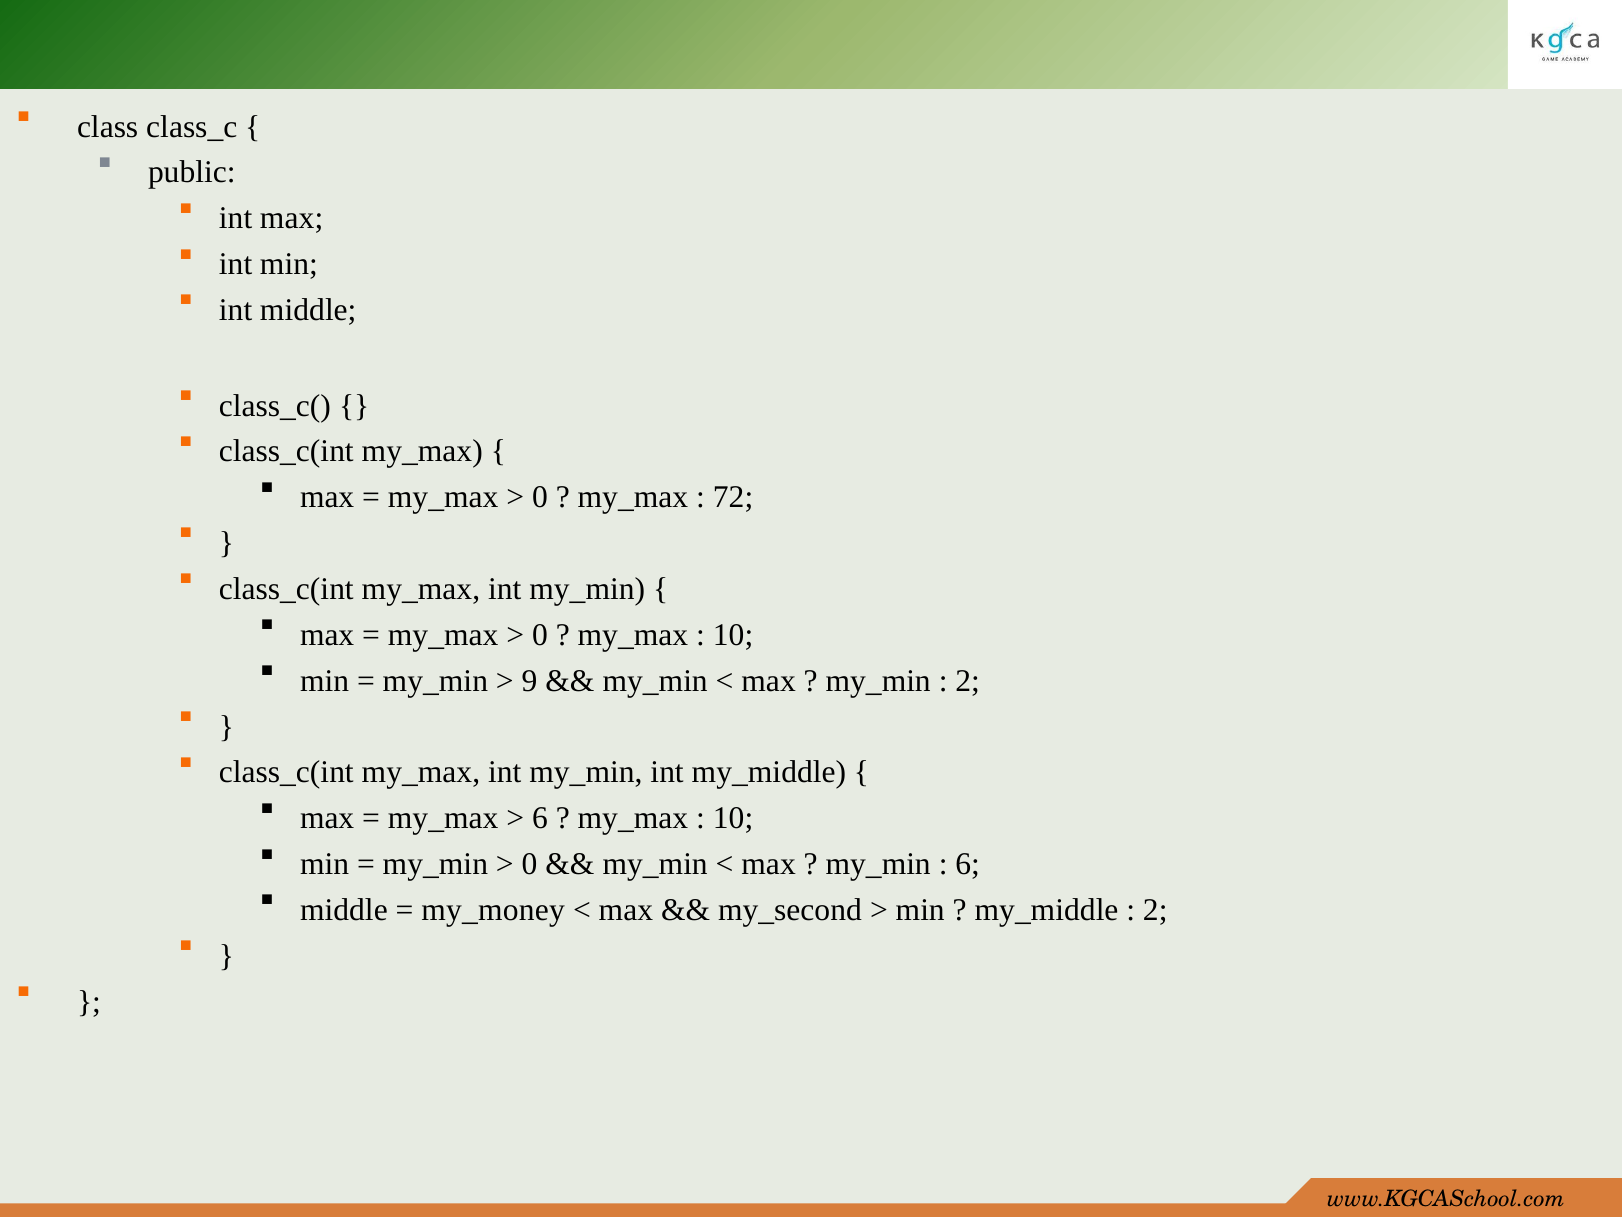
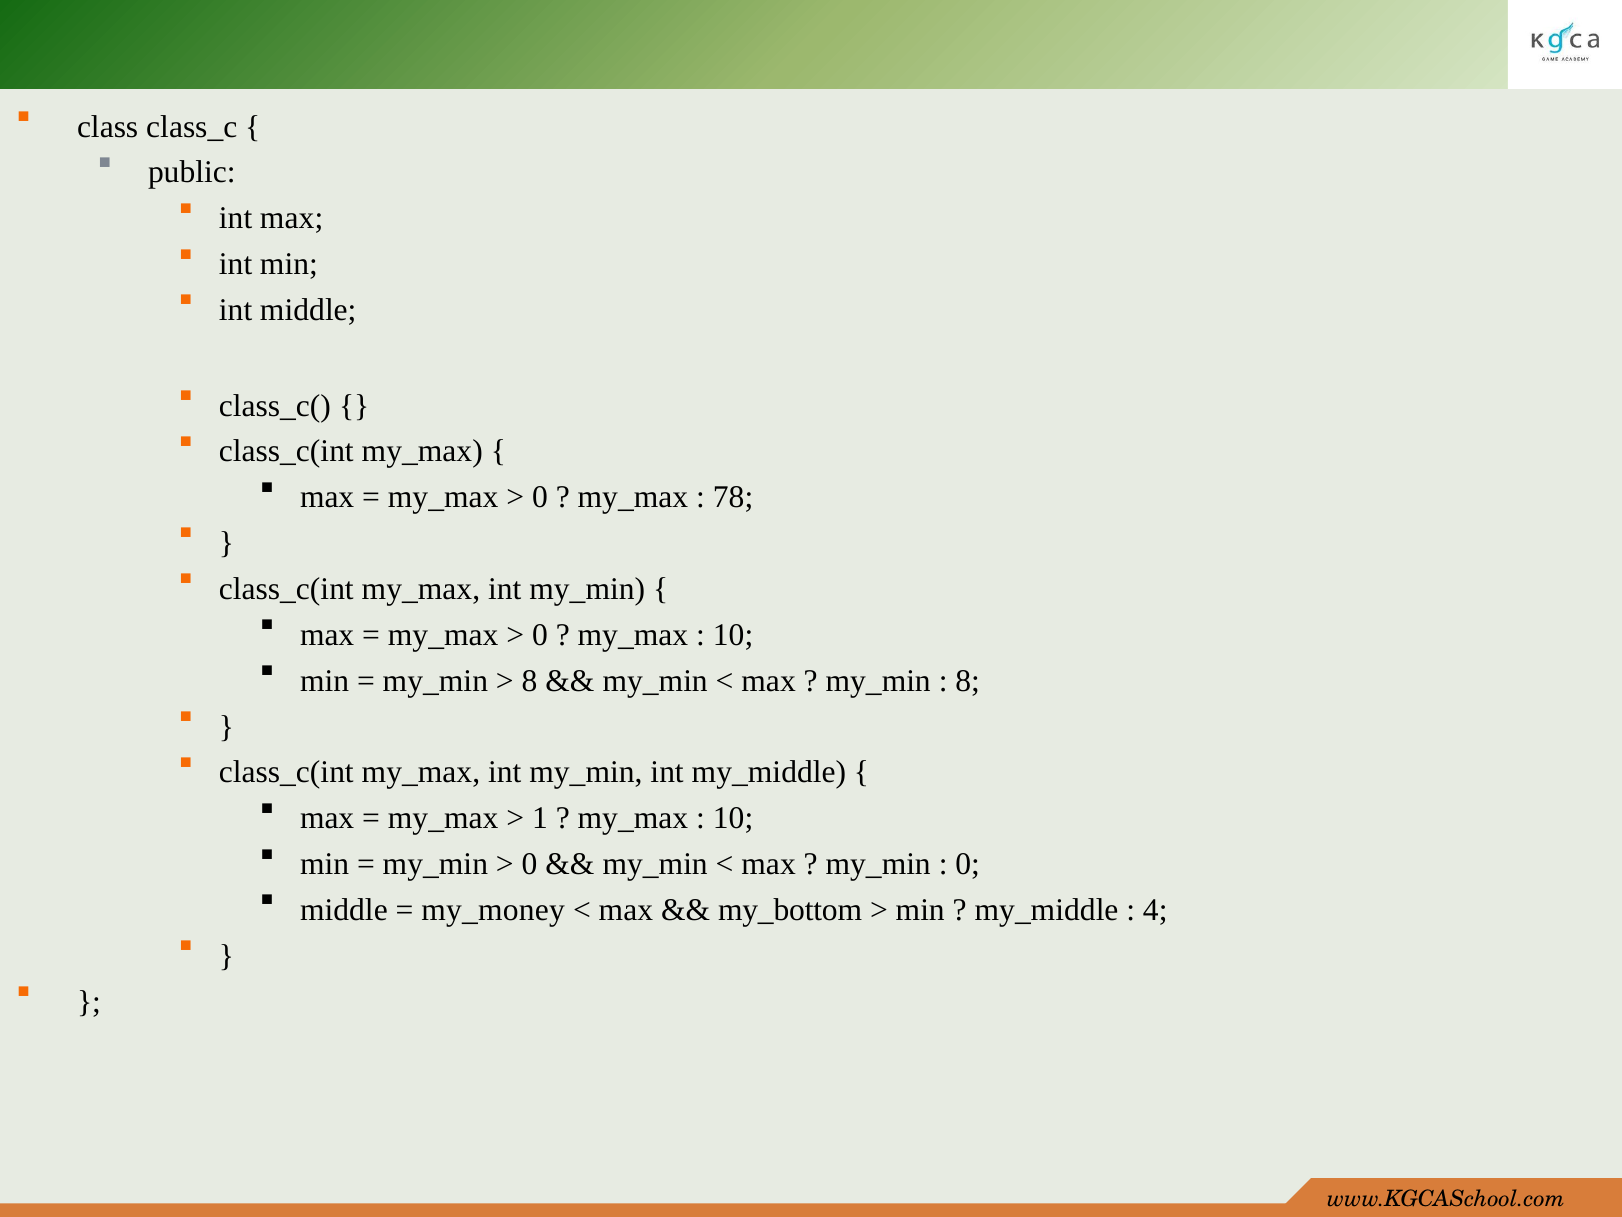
72: 72 -> 78
9 at (529, 681): 9 -> 8
2 at (968, 681): 2 -> 8
6 at (540, 818): 6 -> 1
6 at (968, 864): 6 -> 0
my_second: my_second -> my_bottom
2 at (1155, 910): 2 -> 4
